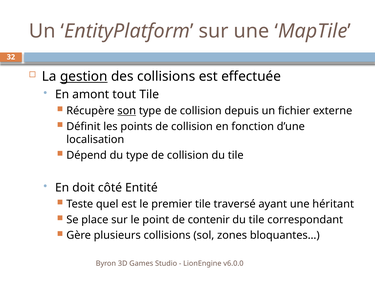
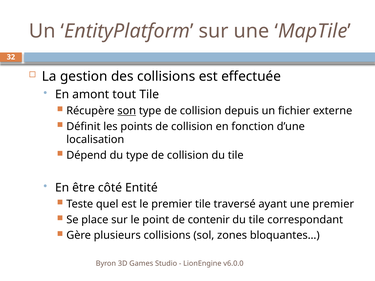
gestion underline: present -> none
doit: doit -> être
une héritant: héritant -> premier
